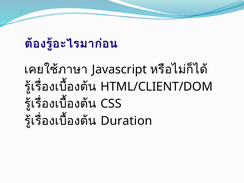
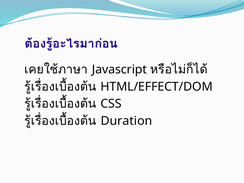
HTML/CLIENT/DOM: HTML/CLIENT/DOM -> HTML/EFFECT/DOM
